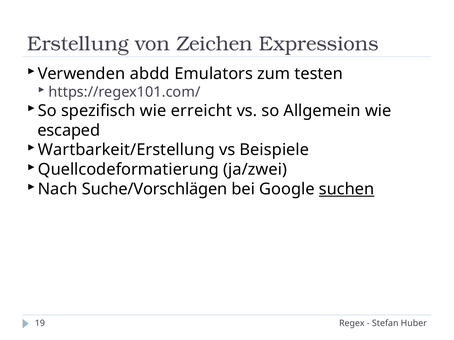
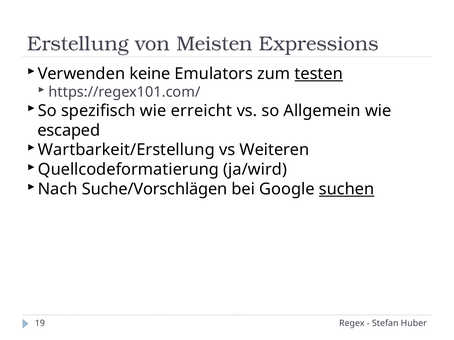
Zeichen: Zeichen -> Meisten
abdd: abdd -> keine
testen underline: none -> present
Beispiele: Beispiele -> Weiteren
ja/zwei: ja/zwei -> ja/wird
